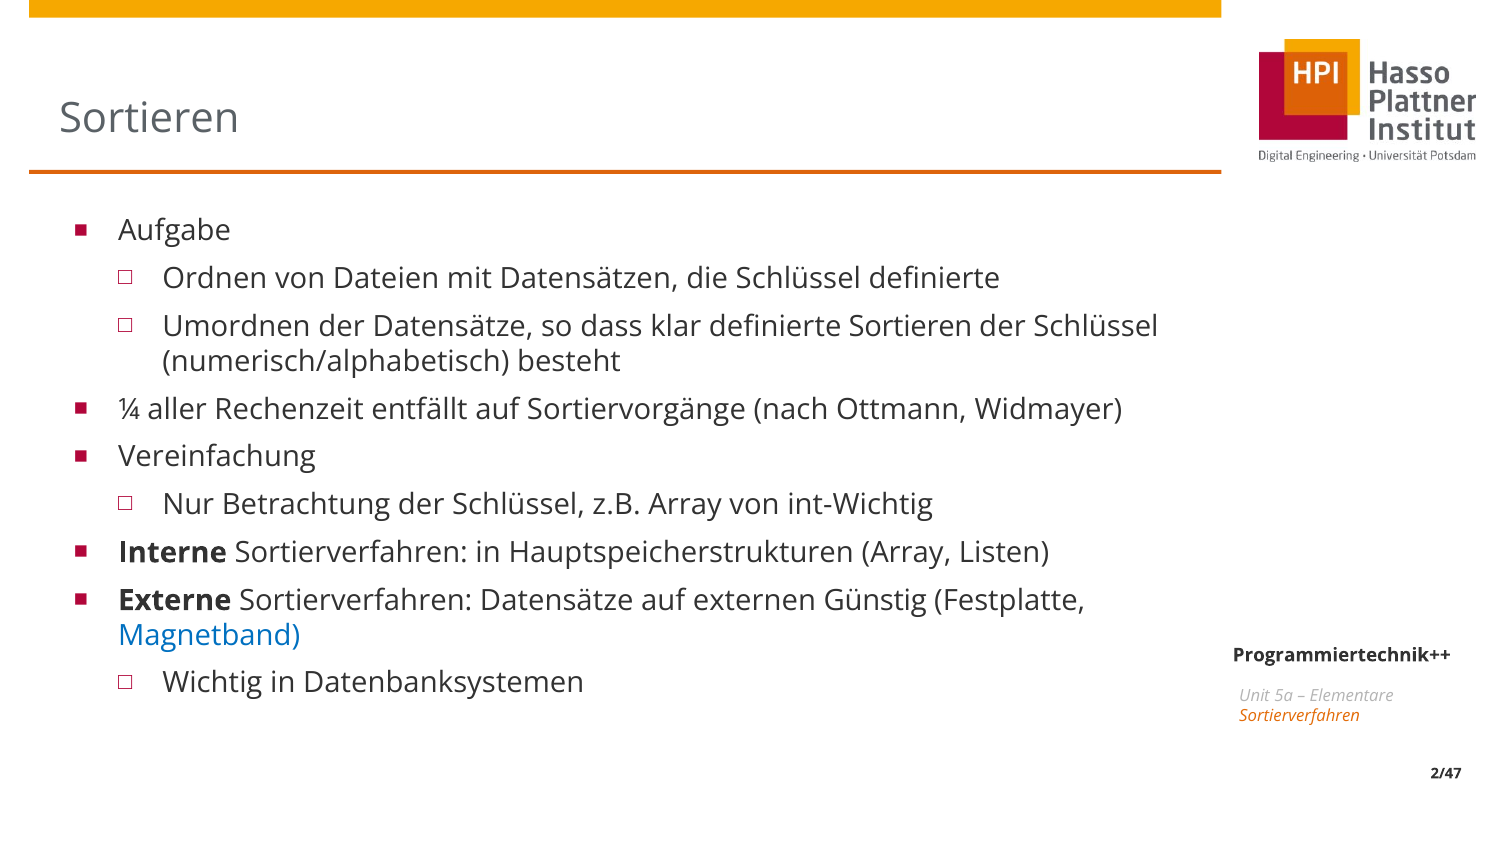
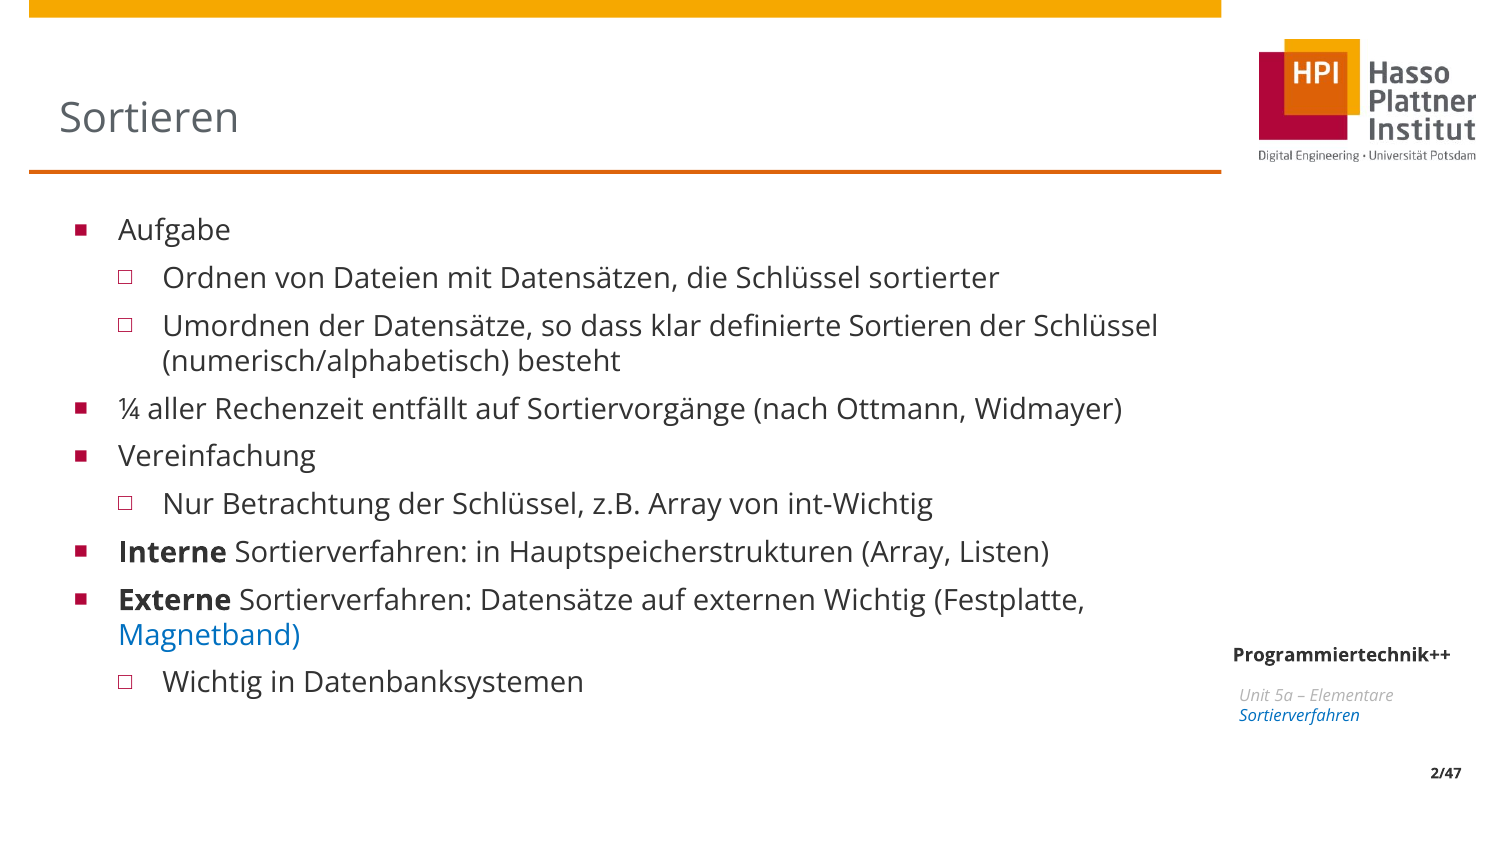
Schlüssel definierte: definierte -> sortierter
externen Günstig: Günstig -> Wichtig
Sortierverfahren at (1300, 716) colour: orange -> blue
